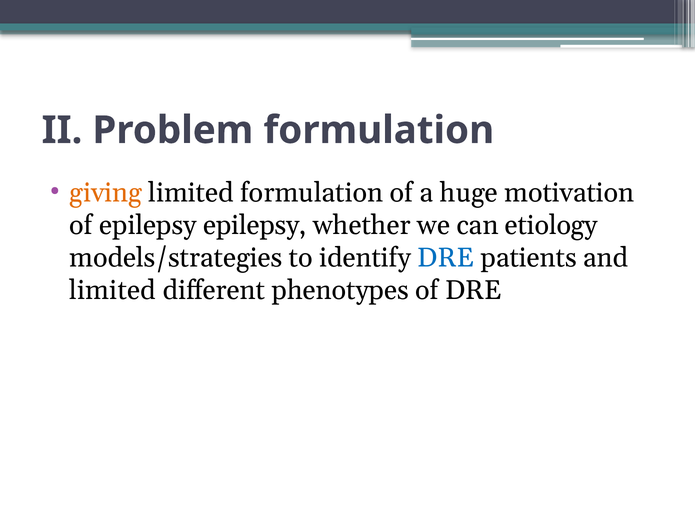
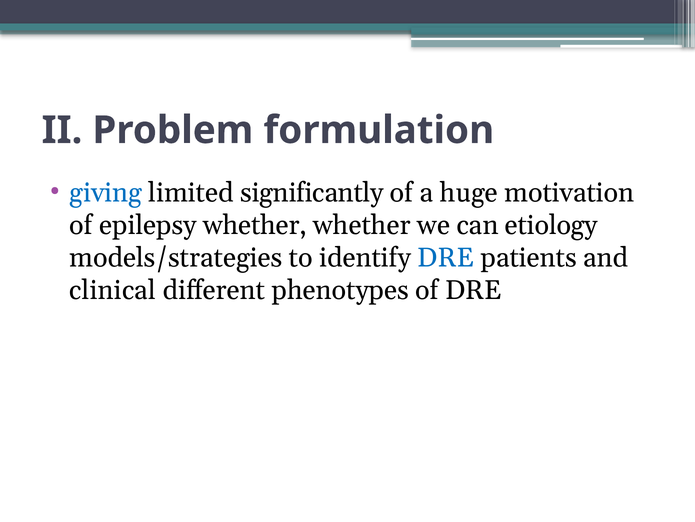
giving colour: orange -> blue
limited formulation: formulation -> significantly
epilepsy epilepsy: epilepsy -> whether
limited at (113, 290): limited -> clinical
